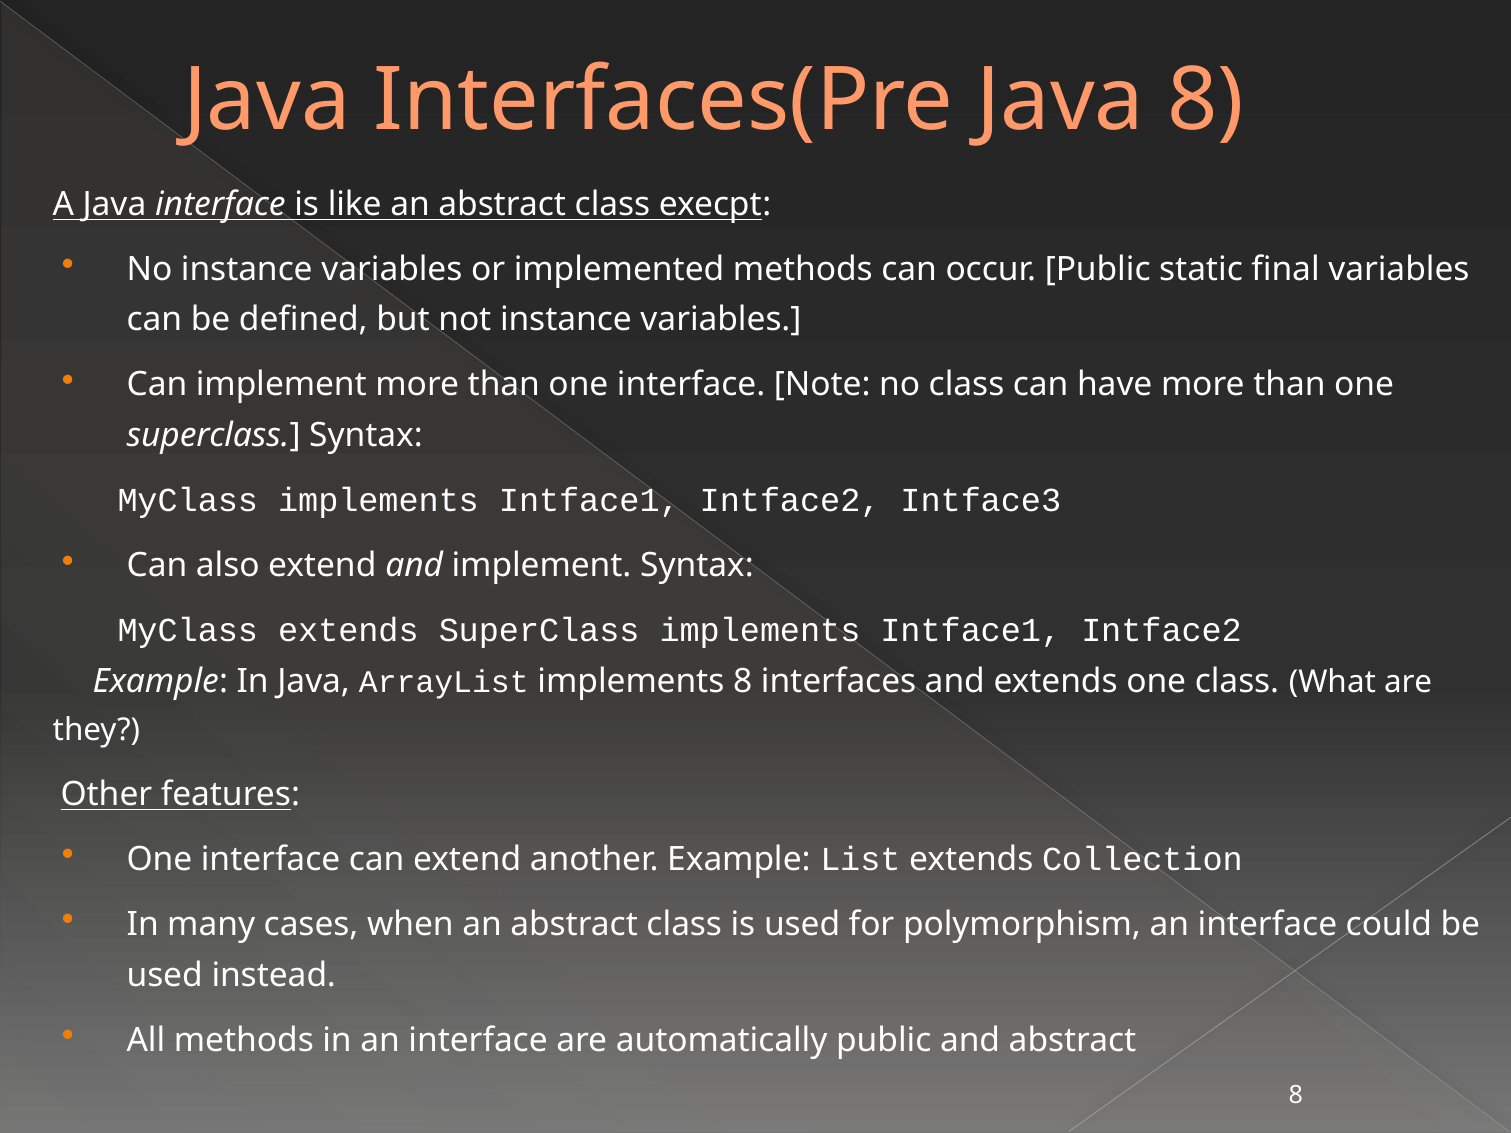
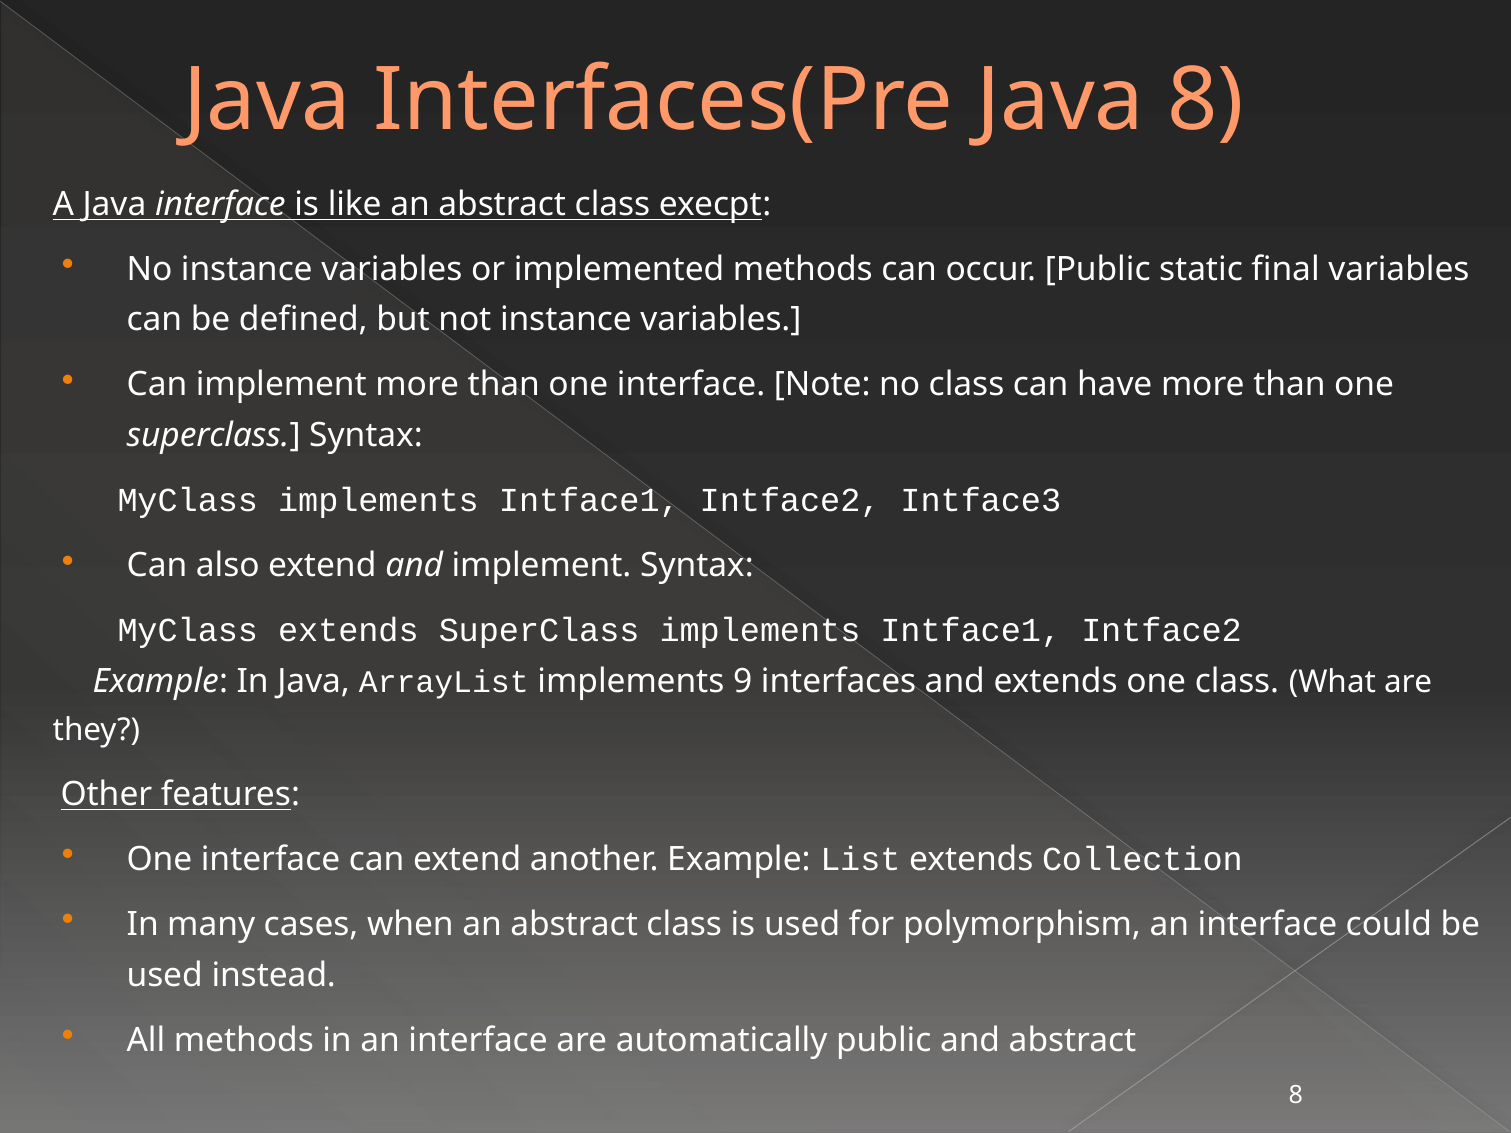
implements 8: 8 -> 9
